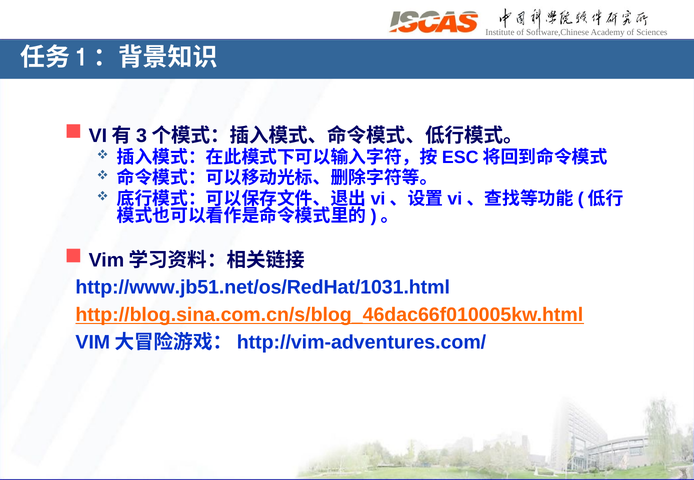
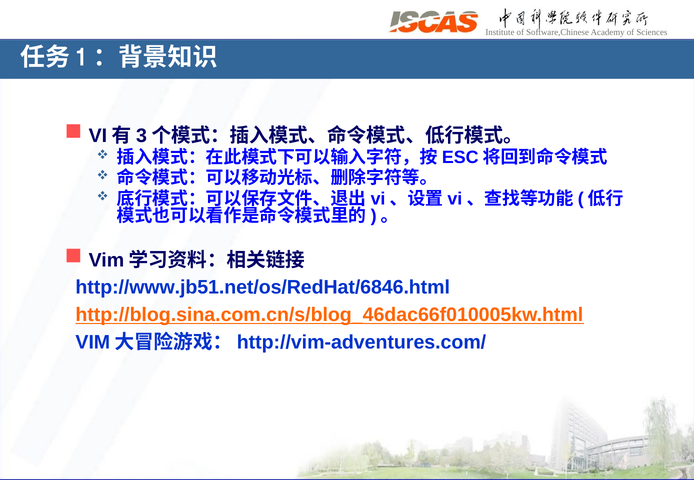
http://www.jb51.net/os/RedHat/1031.html: http://www.jb51.net/os/RedHat/1031.html -> http://www.jb51.net/os/RedHat/6846.html
